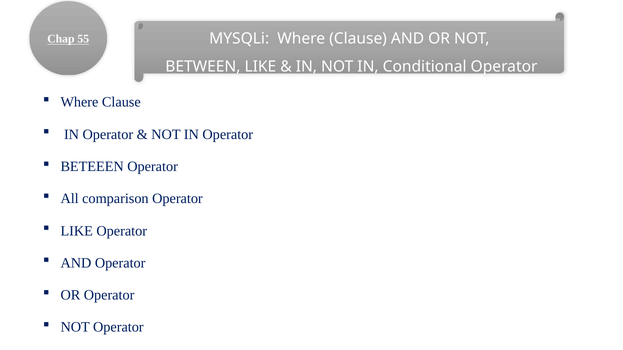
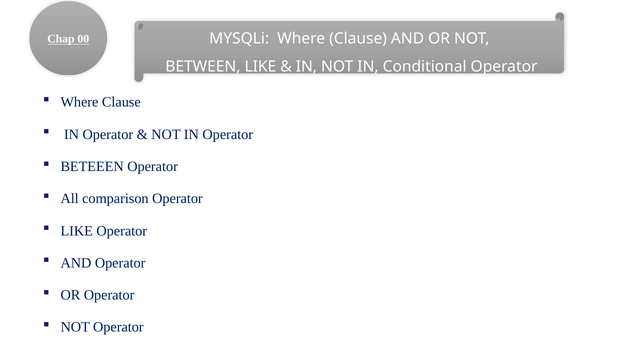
55: 55 -> 00
